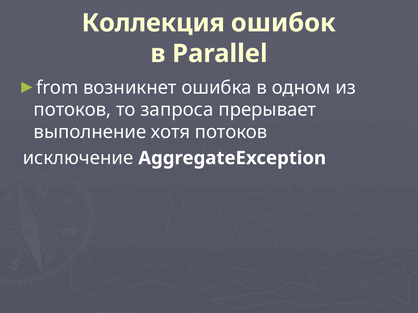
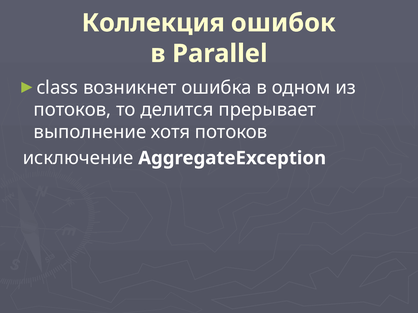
from: from -> class
запроса: запроса -> делится
